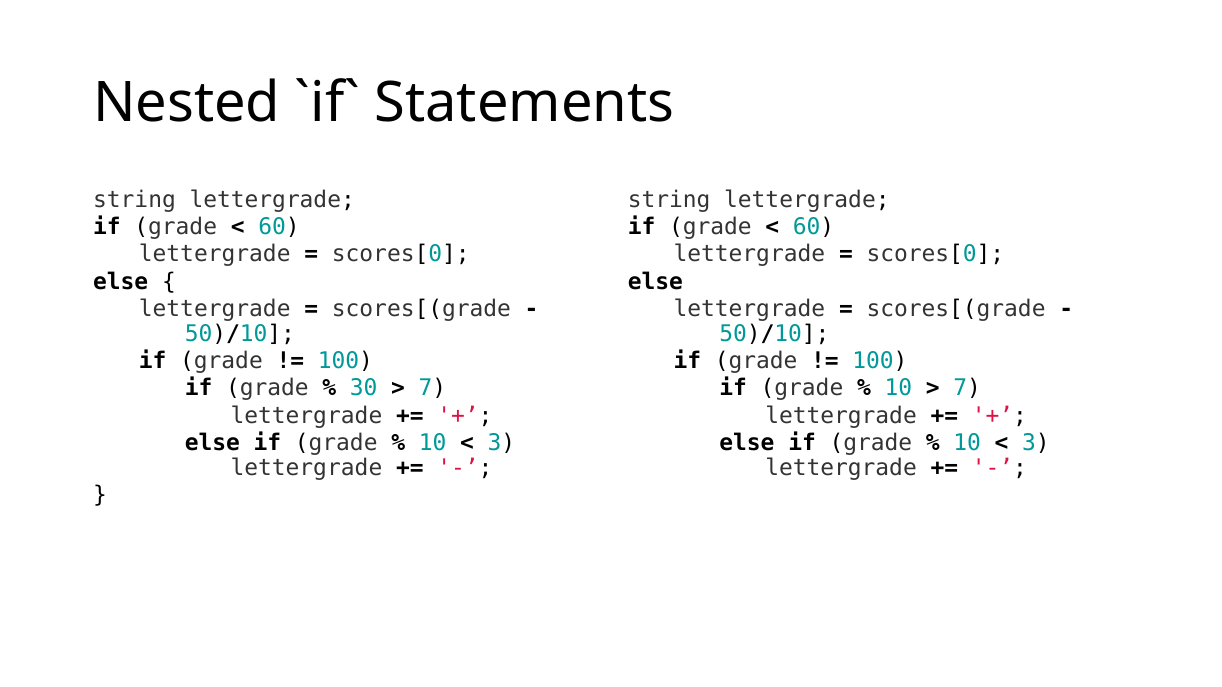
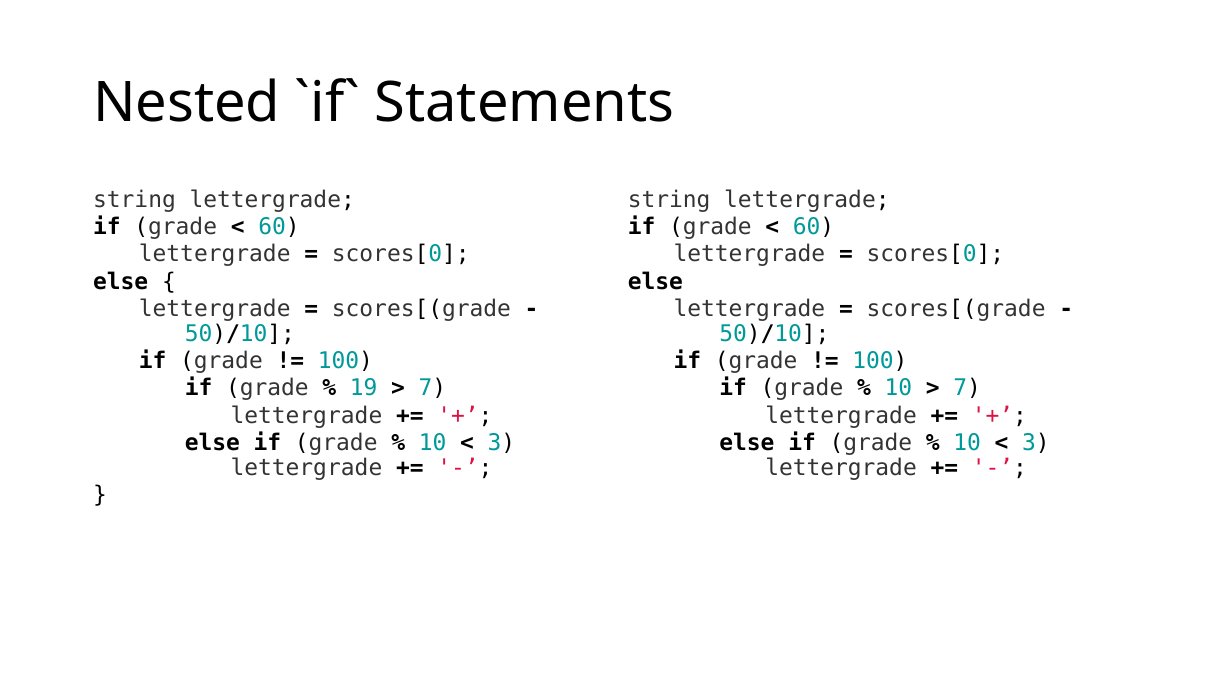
30: 30 -> 19
